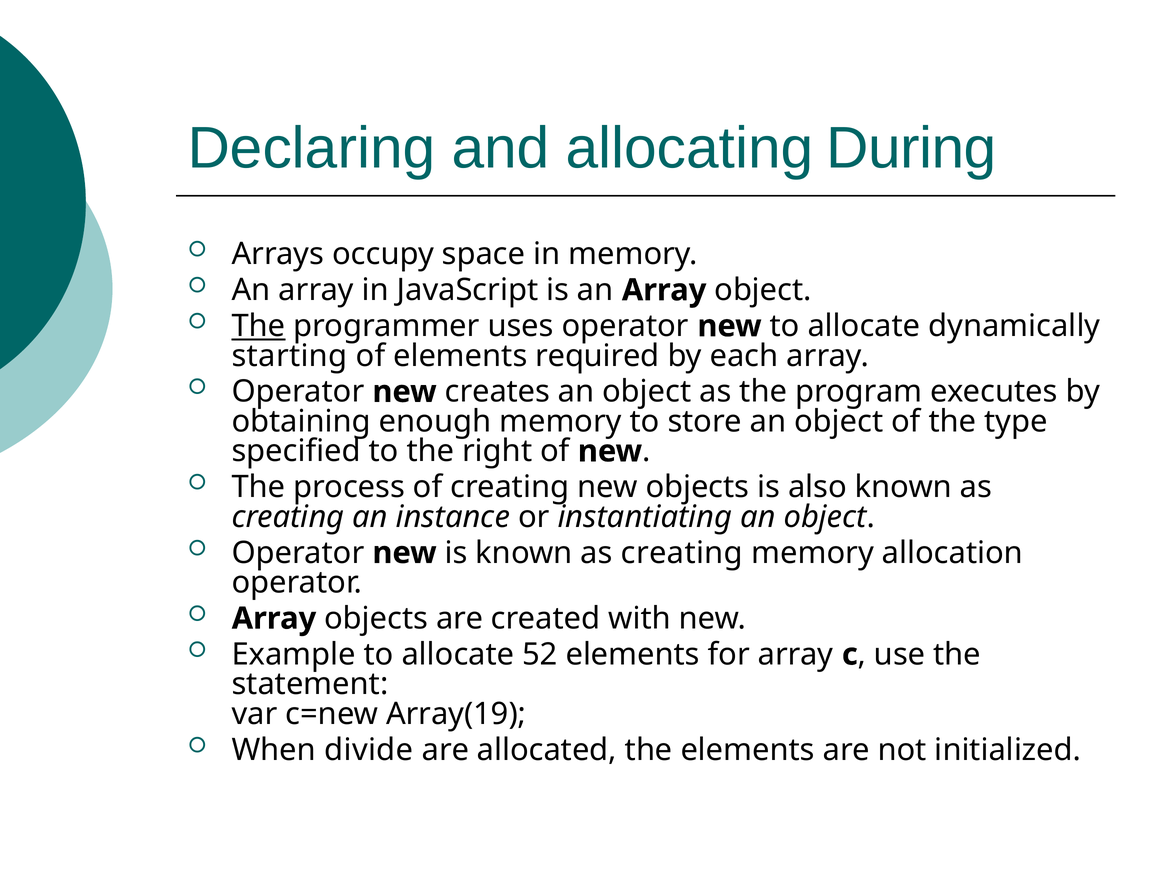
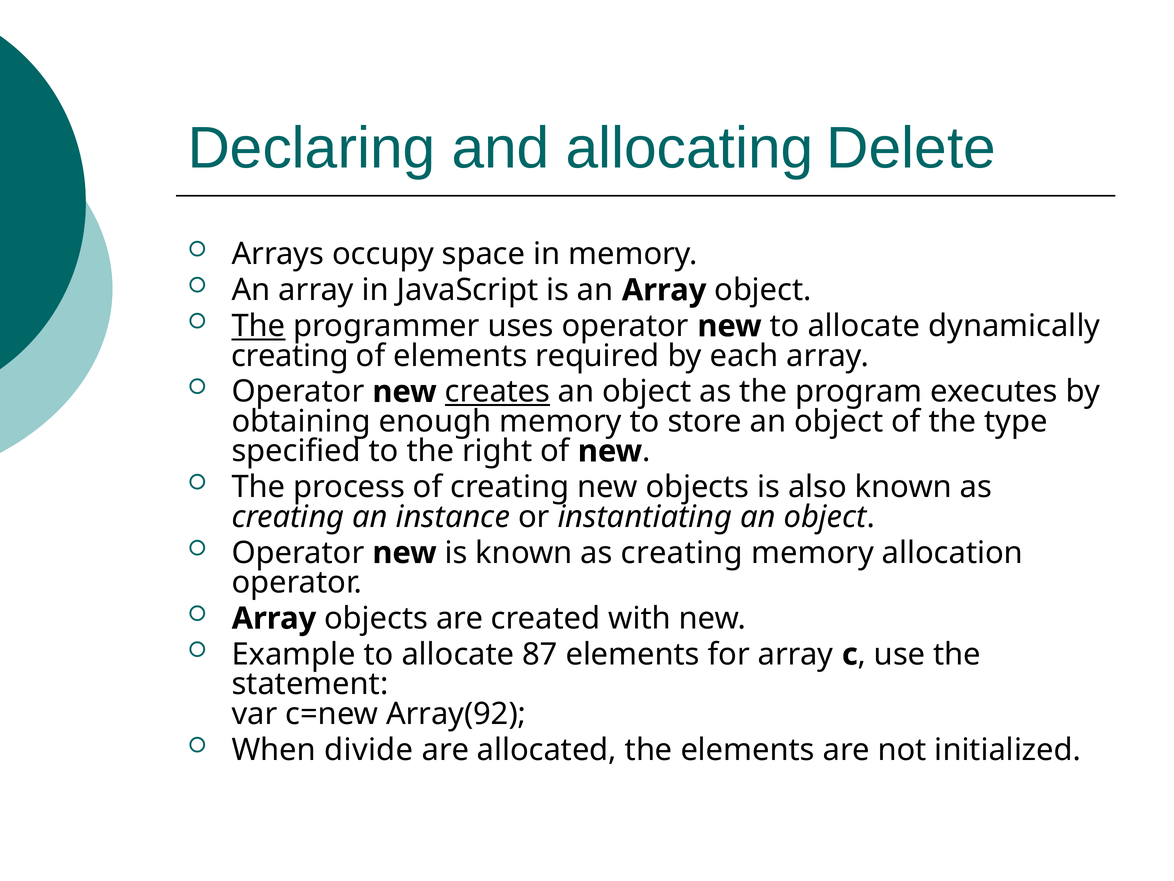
During: During -> Delete
starting at (290, 356): starting -> creating
creates underline: none -> present
52: 52 -> 87
Array(19: Array(19 -> Array(92
